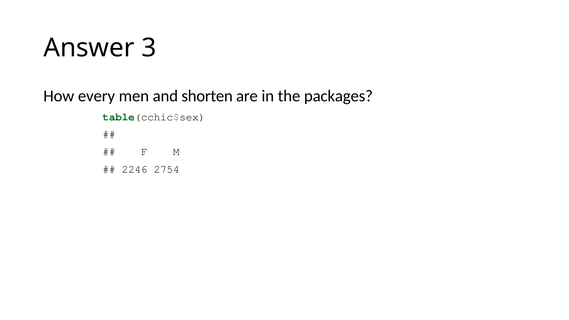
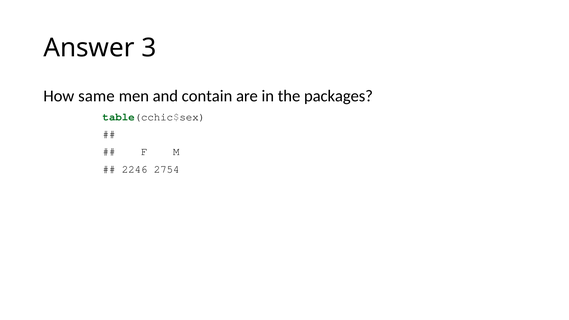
every: every -> same
shorten: shorten -> contain
